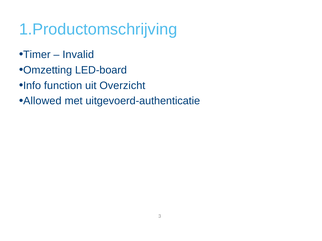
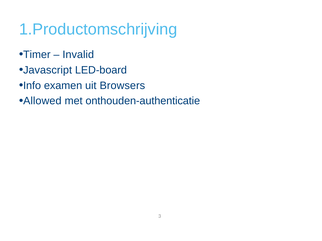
Omzetting: Omzetting -> Javascript
function: function -> examen
Overzicht: Overzicht -> Browsers
uitgevoerd-authenticatie: uitgevoerd-authenticatie -> onthouden-authenticatie
